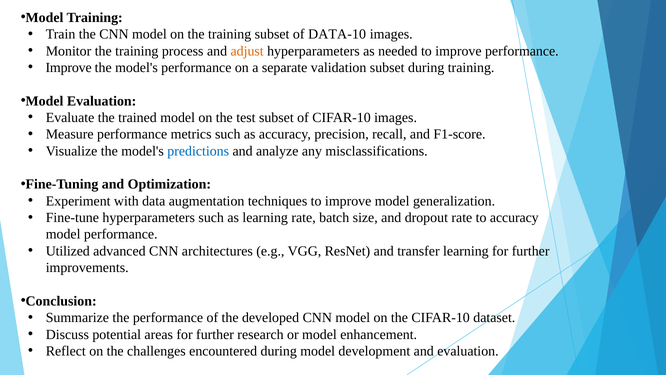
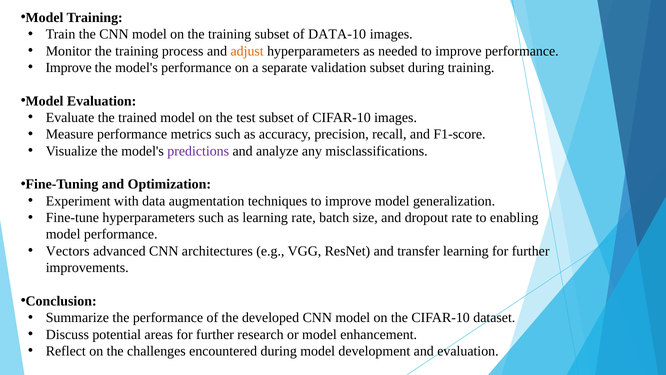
predictions colour: blue -> purple
to accuracy: accuracy -> enabling
Utilized: Utilized -> Vectors
